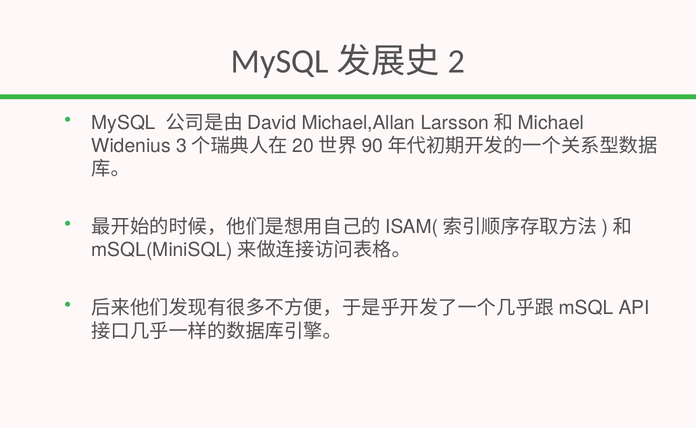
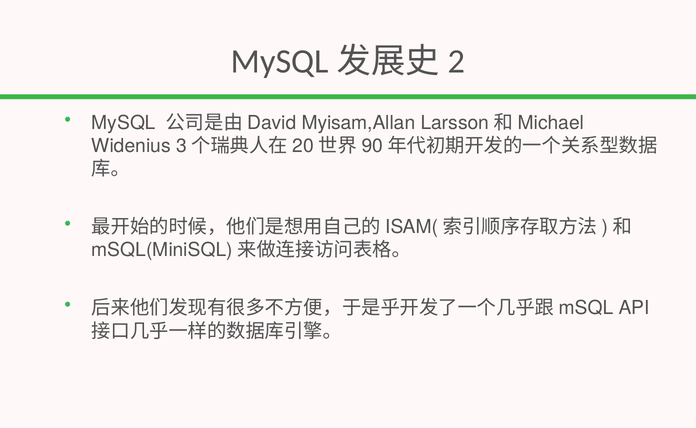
Michael,Allan: Michael,Allan -> Myisam,Allan
